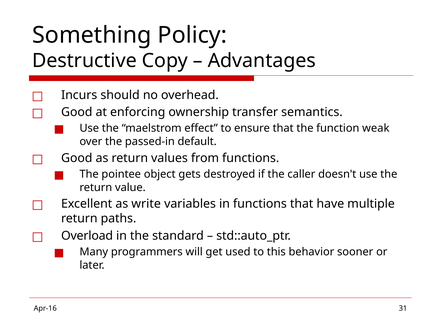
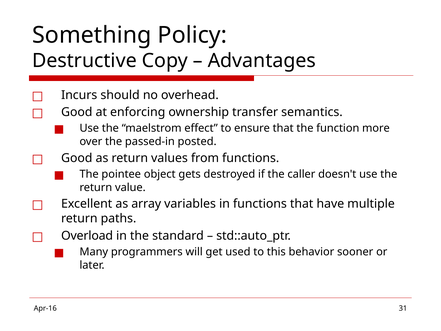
weak: weak -> more
default: default -> posted
write: write -> array
